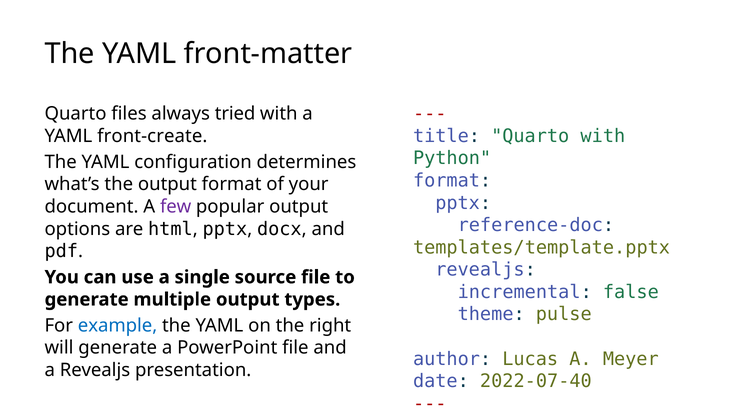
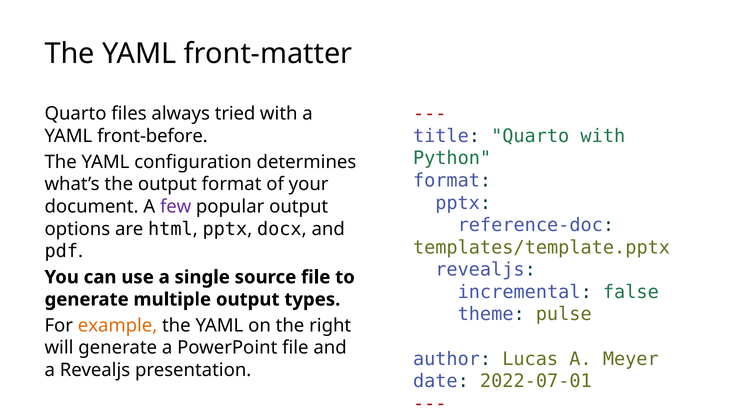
front-create: front-create -> front-before
example colour: blue -> orange
2022-07-40: 2022-07-40 -> 2022-07-01
